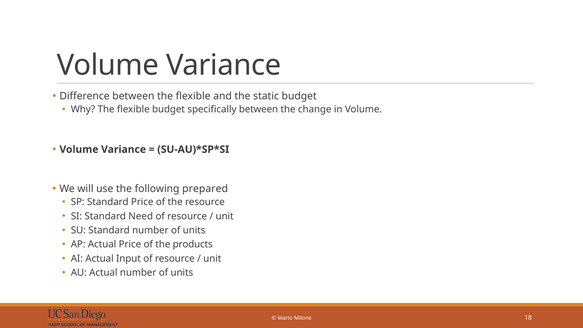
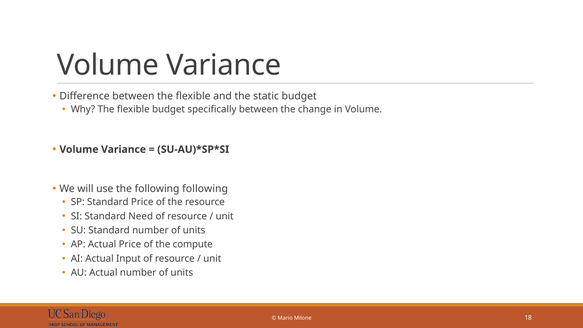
following prepared: prepared -> following
products: products -> compute
